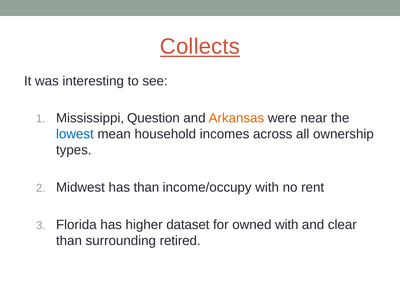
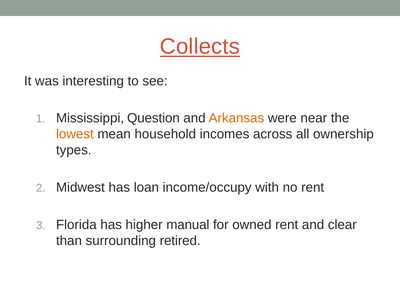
lowest colour: blue -> orange
has than: than -> loan
dataset: dataset -> manual
owned with: with -> rent
